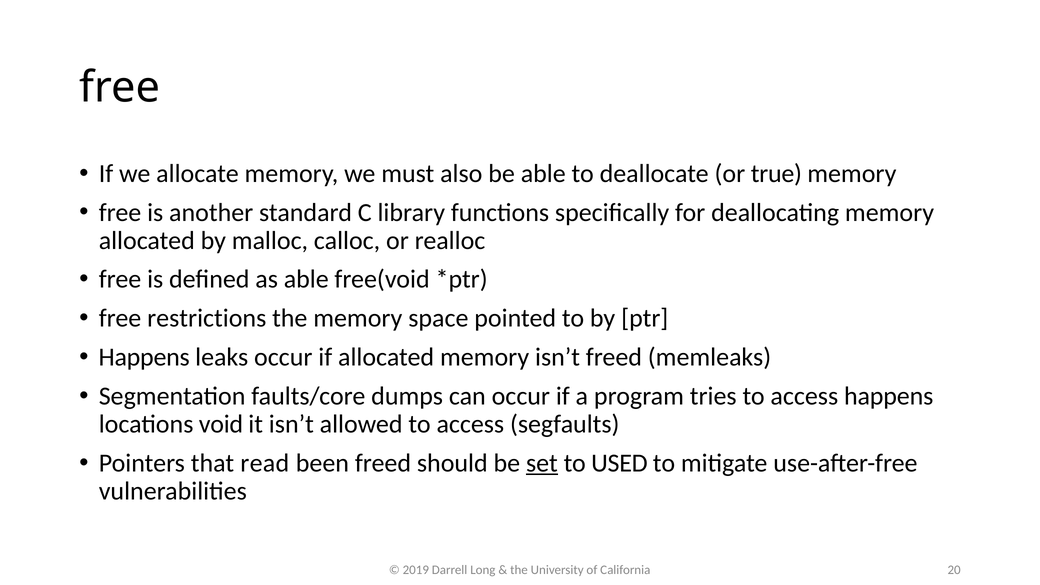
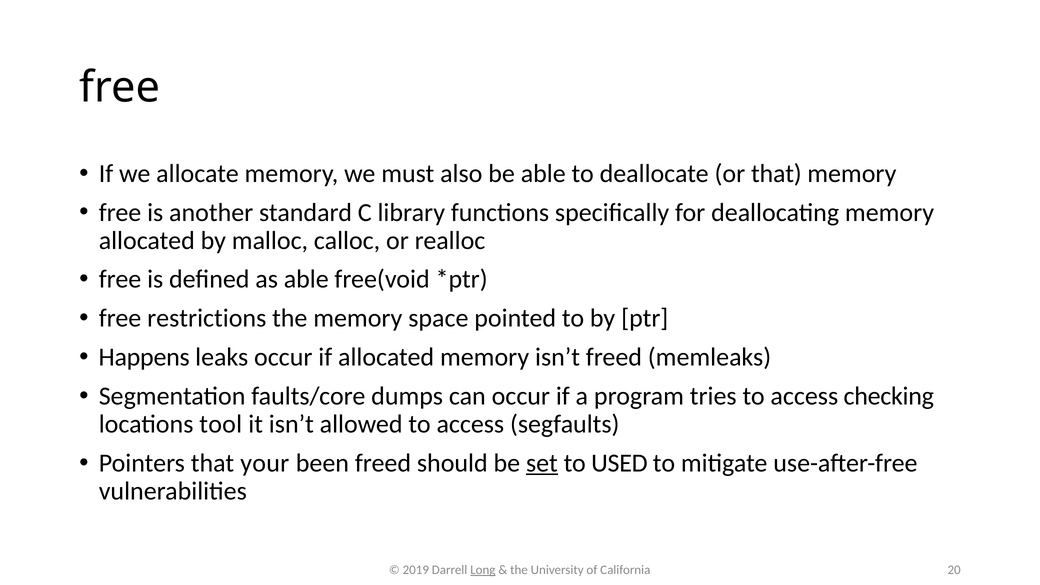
or true: true -> that
access happens: happens -> checking
void: void -> tool
read: read -> your
Long underline: none -> present
